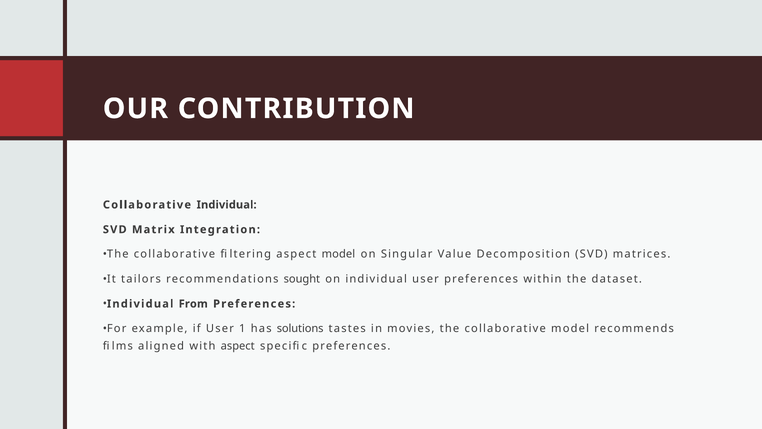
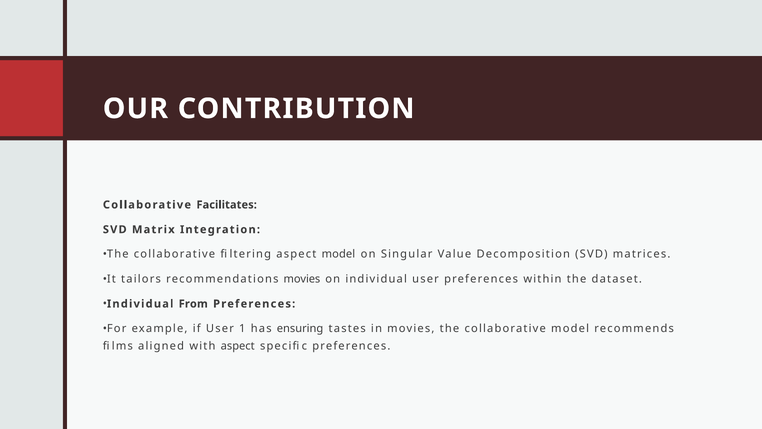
Collaborative Individual: Individual -> Facilitates
recommendations sought: sought -> movies
solutions: solutions -> ensuring
